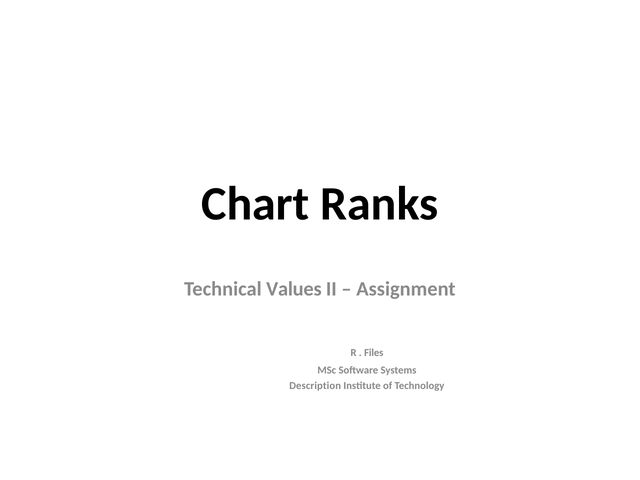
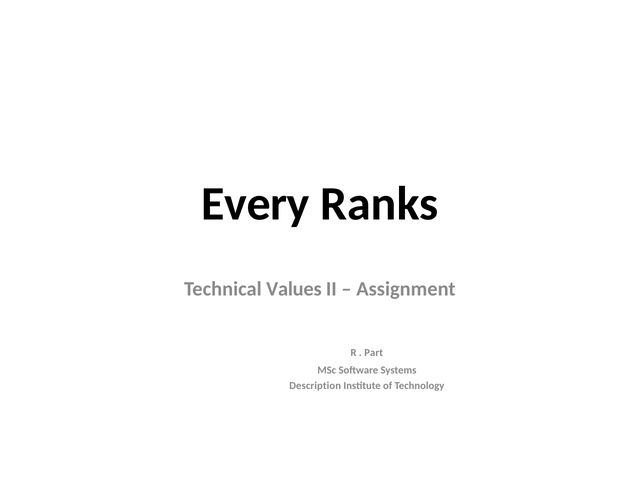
Chart: Chart -> Every
Files: Files -> Part
